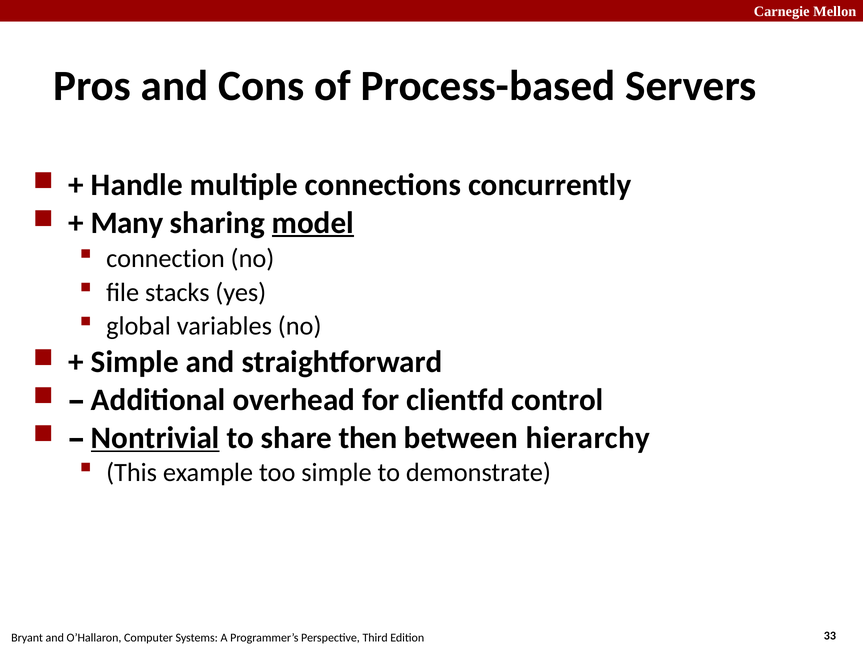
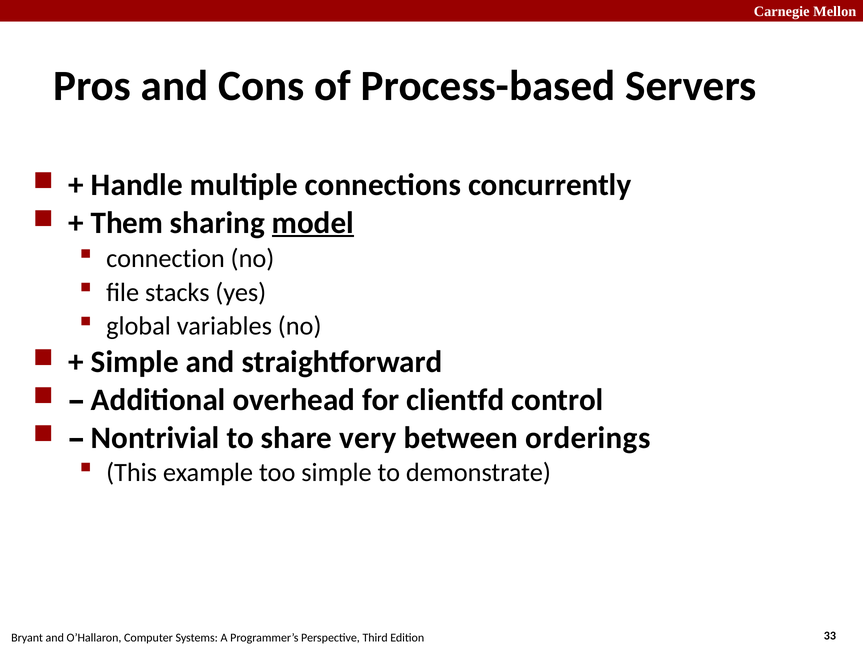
Many: Many -> Them
Nontrivial underline: present -> none
then: then -> very
hierarchy: hierarchy -> orderings
